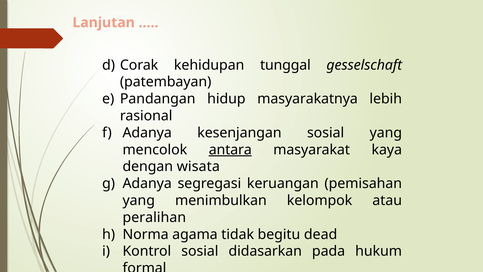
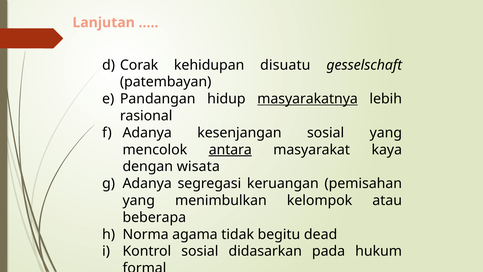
tunggal: tunggal -> disuatu
masyarakatnya underline: none -> present
peralihan: peralihan -> beberapa
